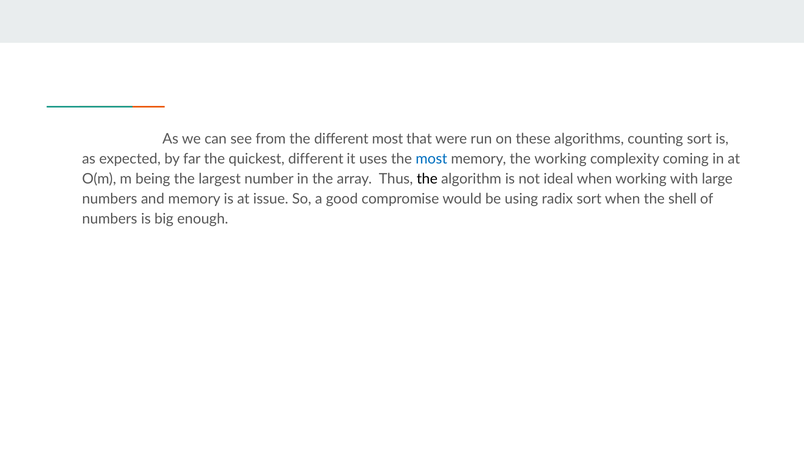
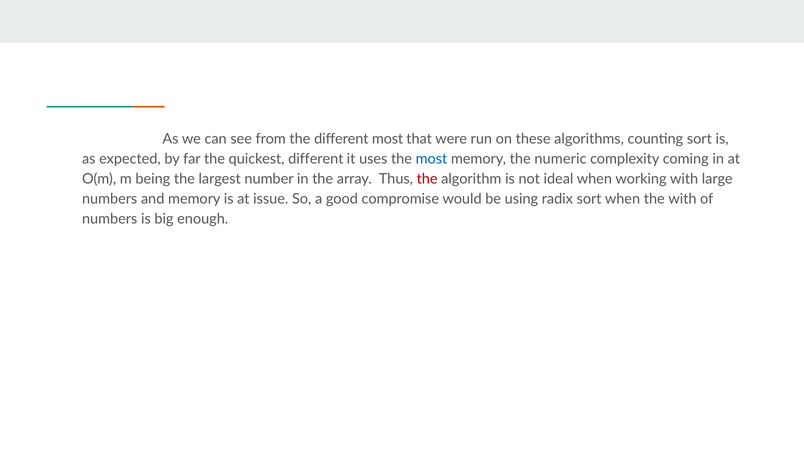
the working: working -> numeric
the at (427, 179) colour: black -> red
the shell: shell -> with
